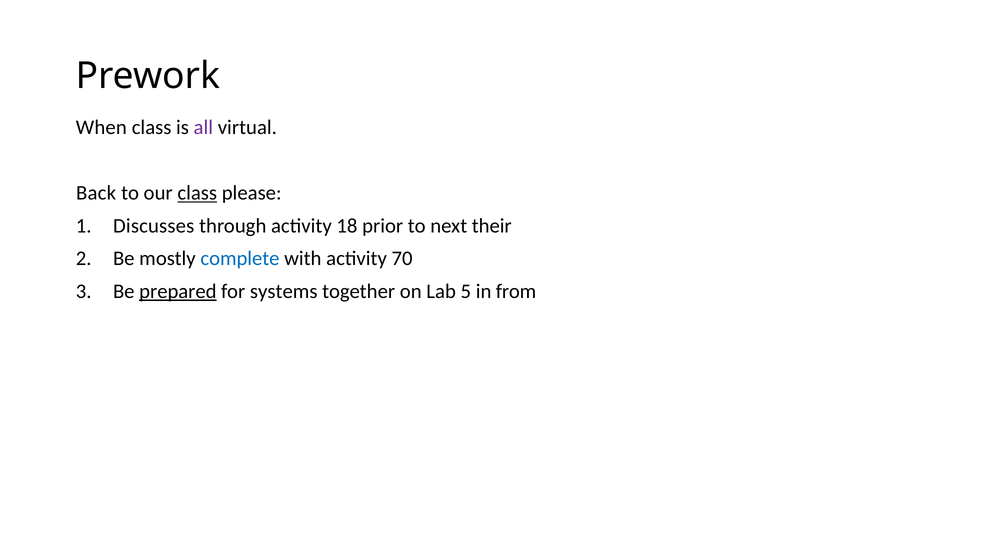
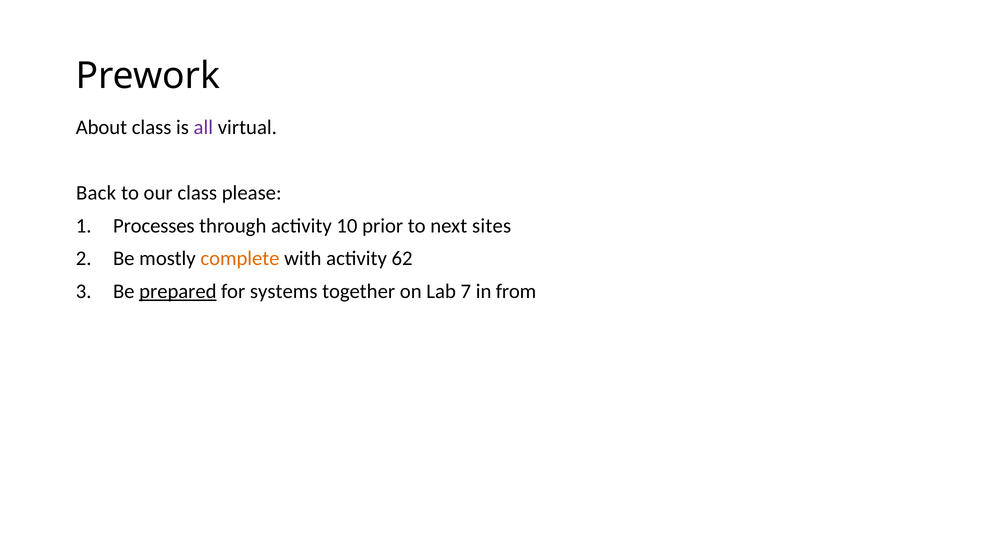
When: When -> About
class at (197, 193) underline: present -> none
Discusses: Discusses -> Processes
18: 18 -> 10
their: their -> sites
complete colour: blue -> orange
70: 70 -> 62
5: 5 -> 7
